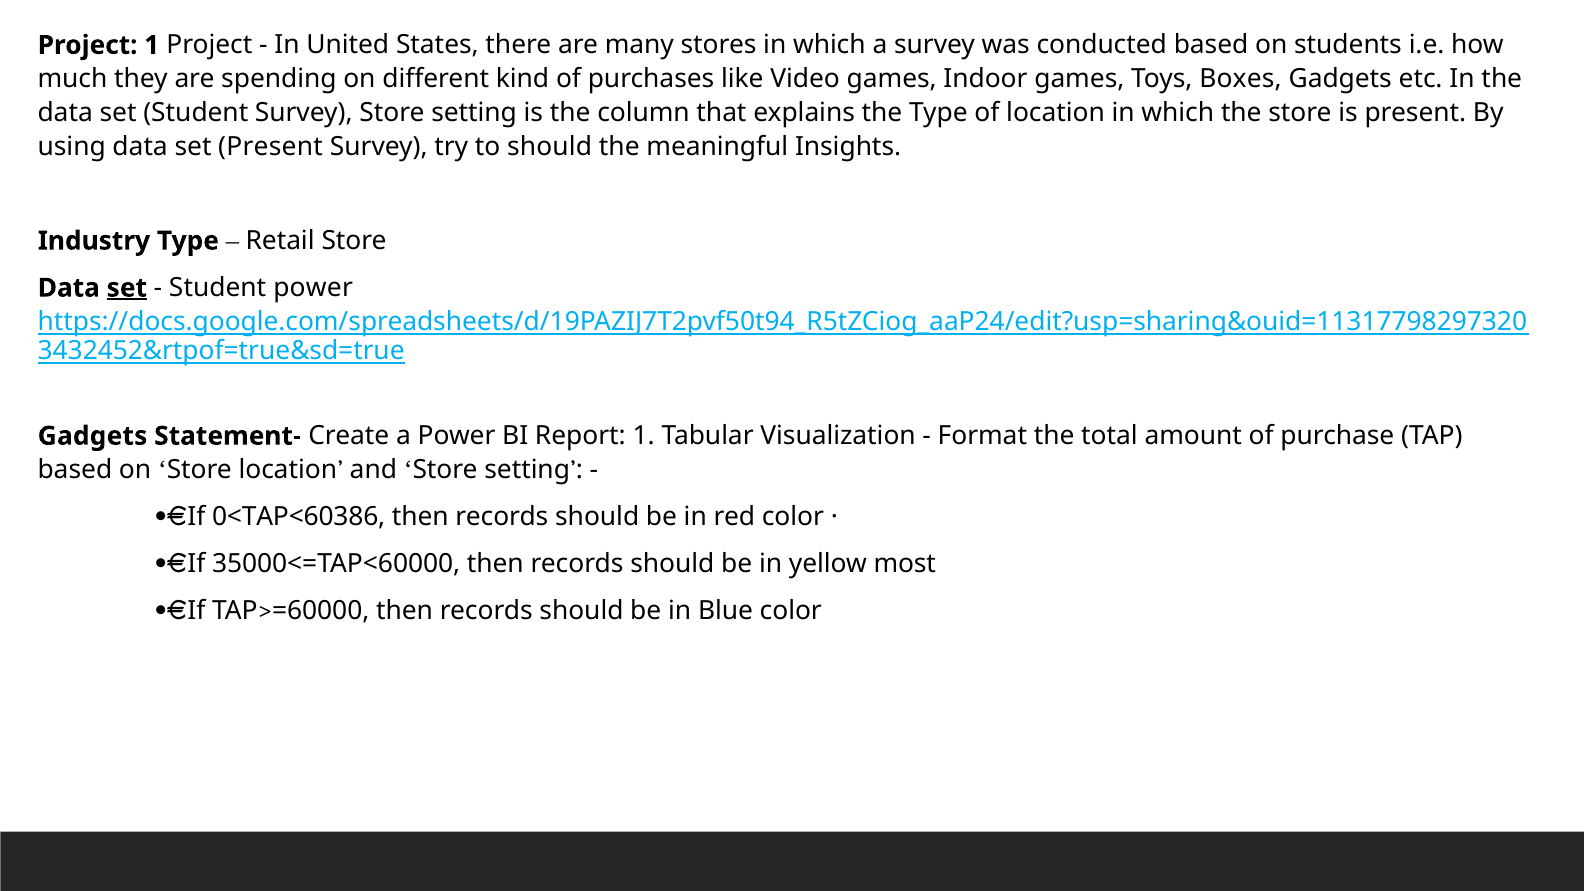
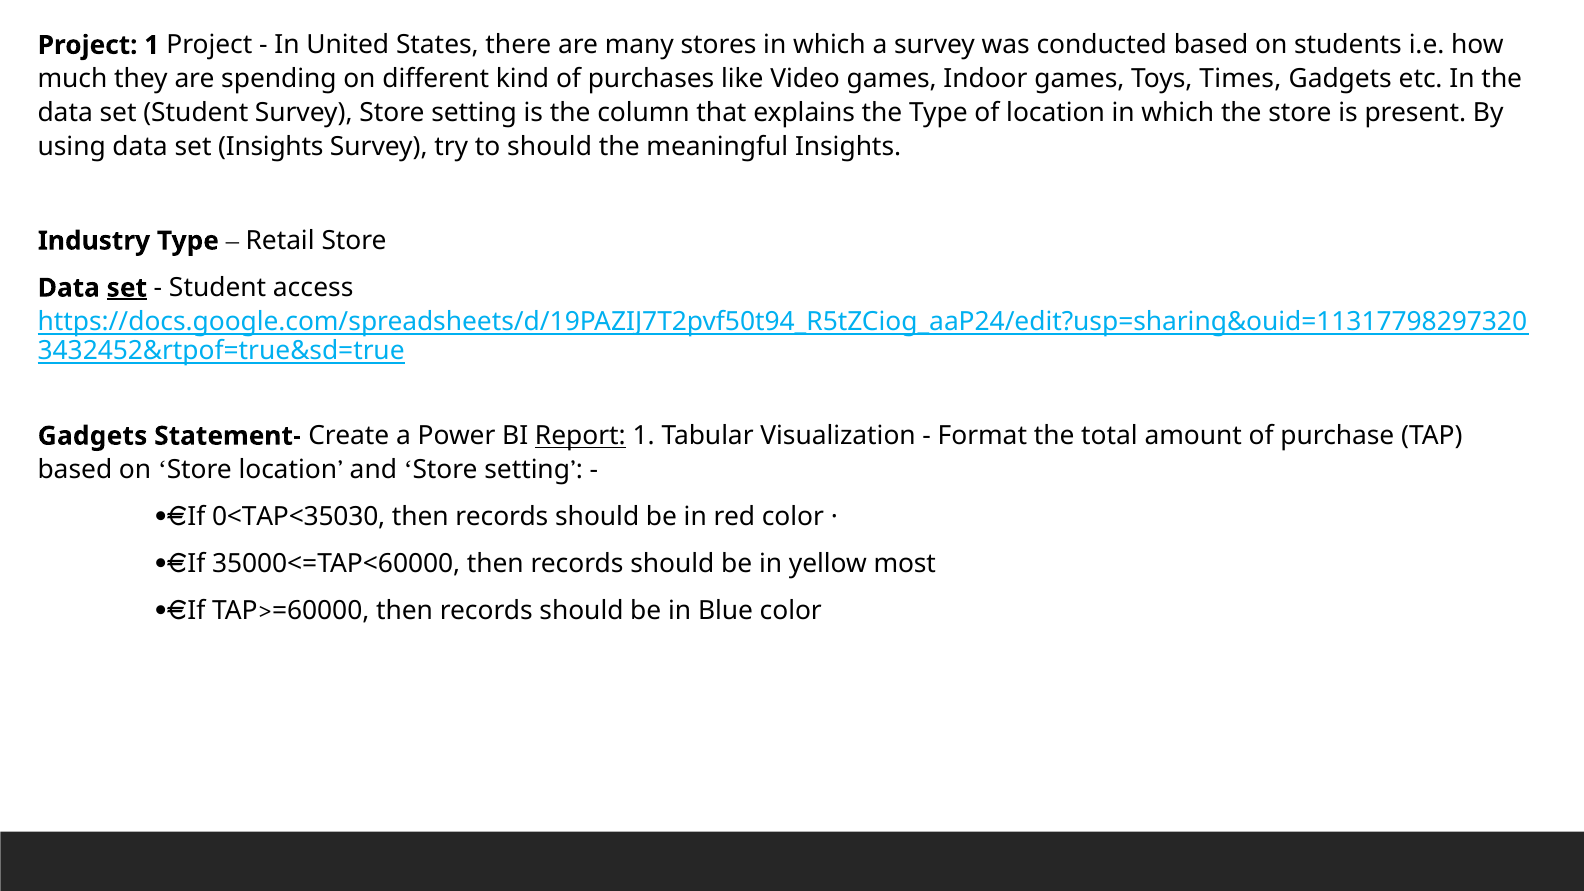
Boxes: Boxes -> Times
set Present: Present -> Insights
Student power: power -> access
Report underline: none -> present
0<TAP<60386: 0<TAP<60386 -> 0<TAP<35030
